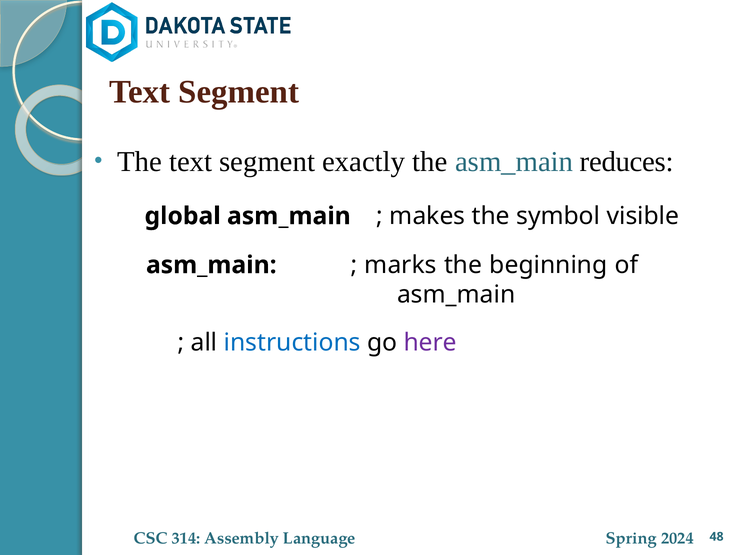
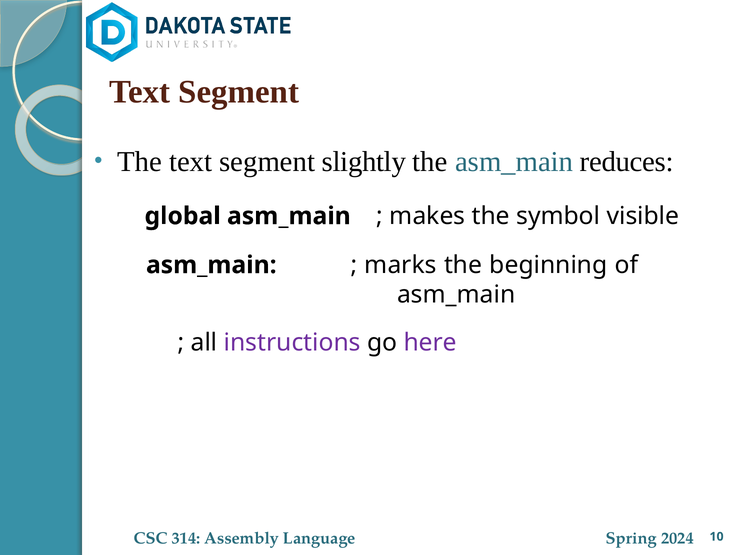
exactly: exactly -> slightly
instructions colour: blue -> purple
48: 48 -> 10
